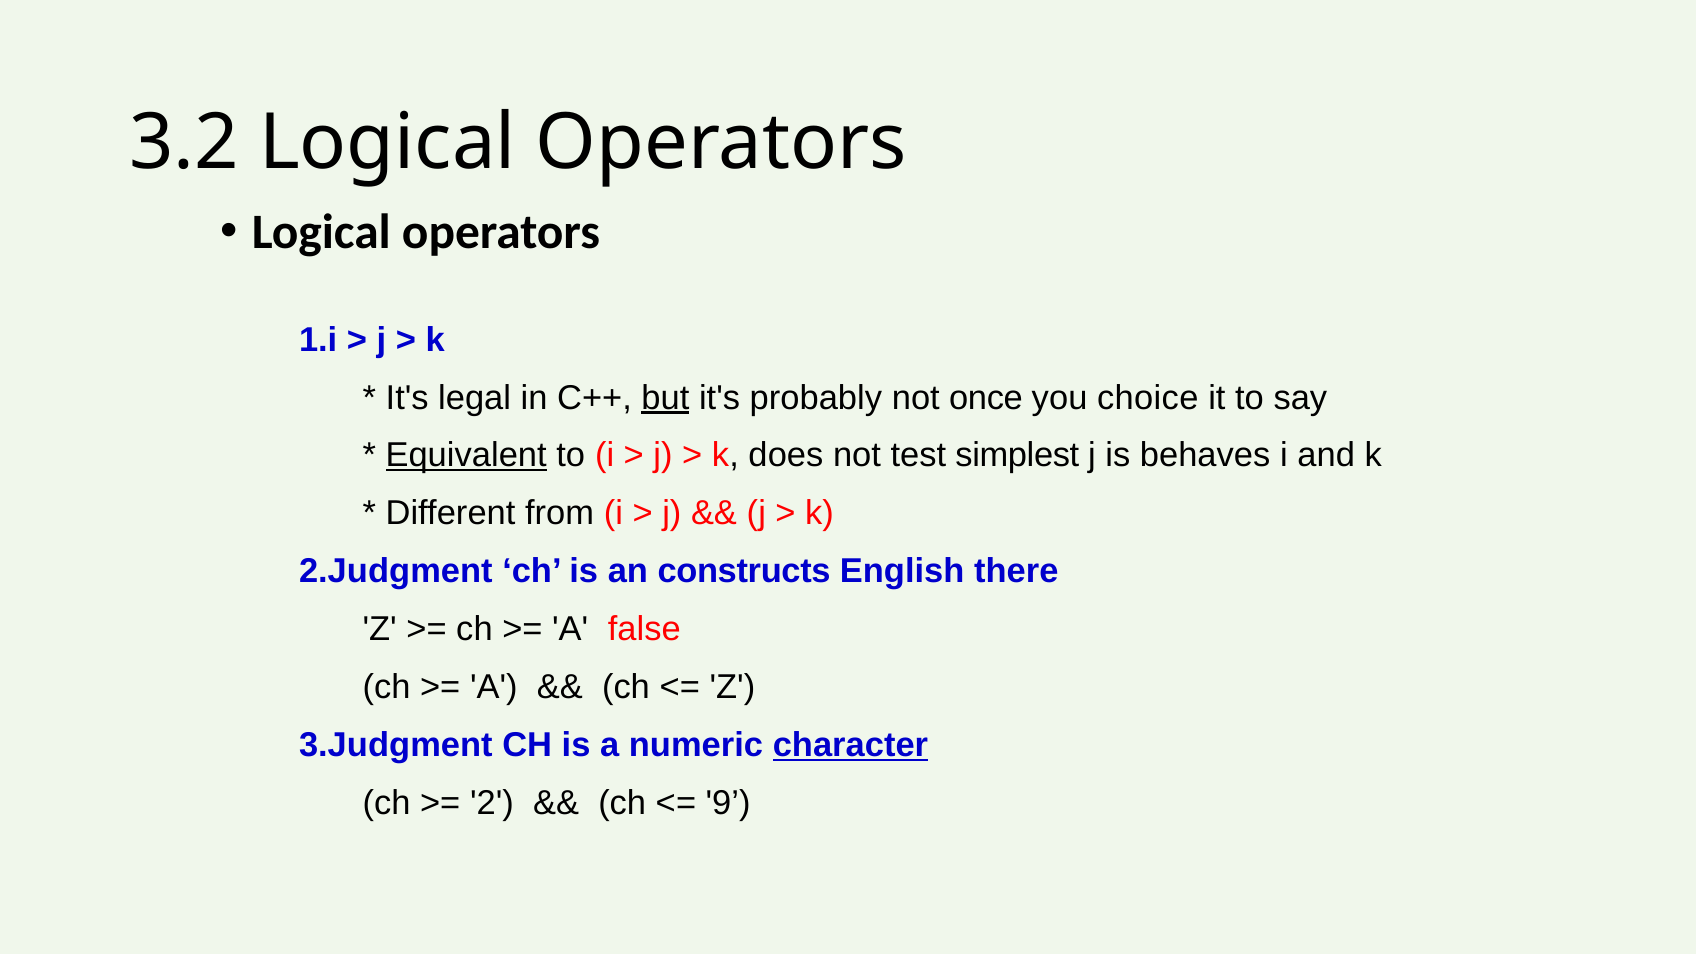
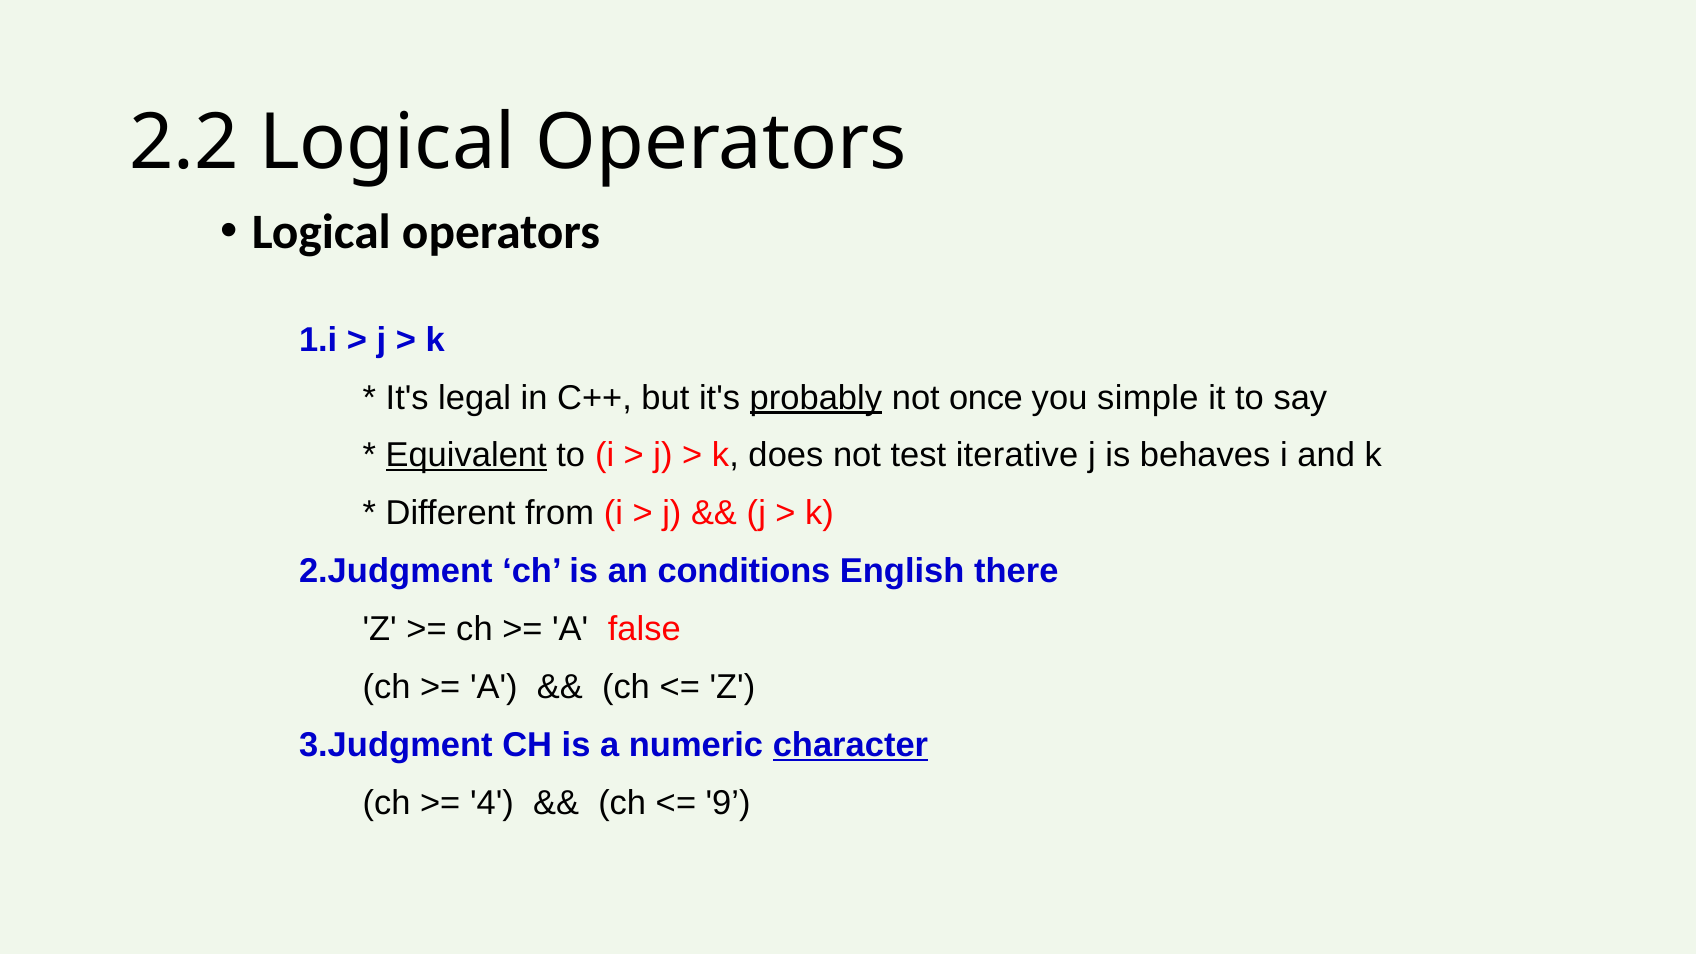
3.2: 3.2 -> 2.2
but underline: present -> none
probably underline: none -> present
choice: choice -> simple
simplest: simplest -> iterative
constructs: constructs -> conditions
2: 2 -> 4
